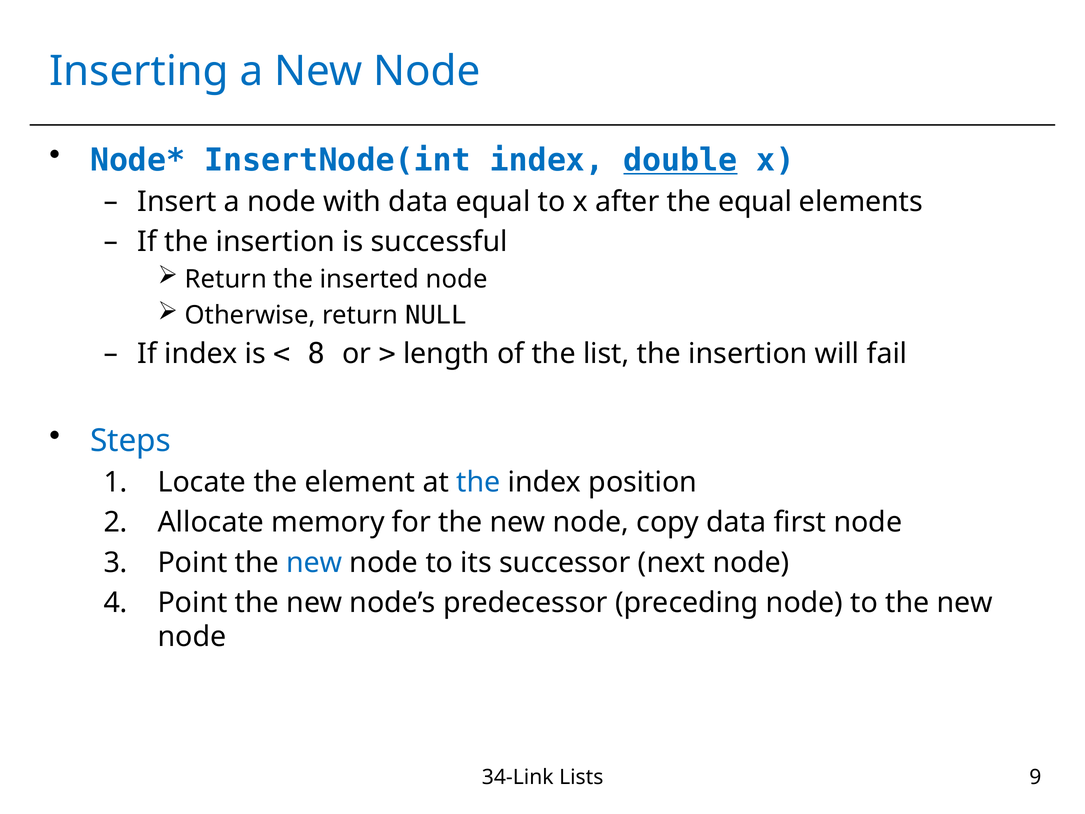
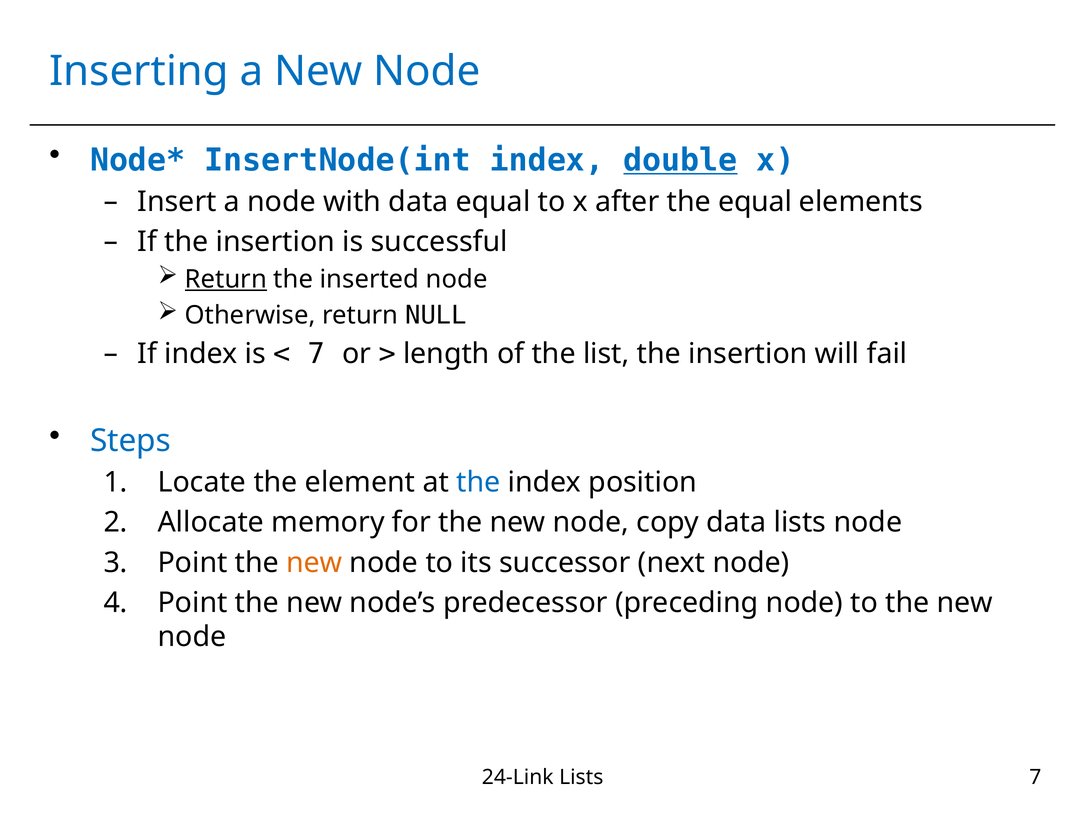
Return at (226, 279) underline: none -> present
8 at (316, 354): 8 -> 7
data first: first -> lists
new at (314, 562) colour: blue -> orange
34-Link: 34-Link -> 24-Link
Lists 9: 9 -> 7
